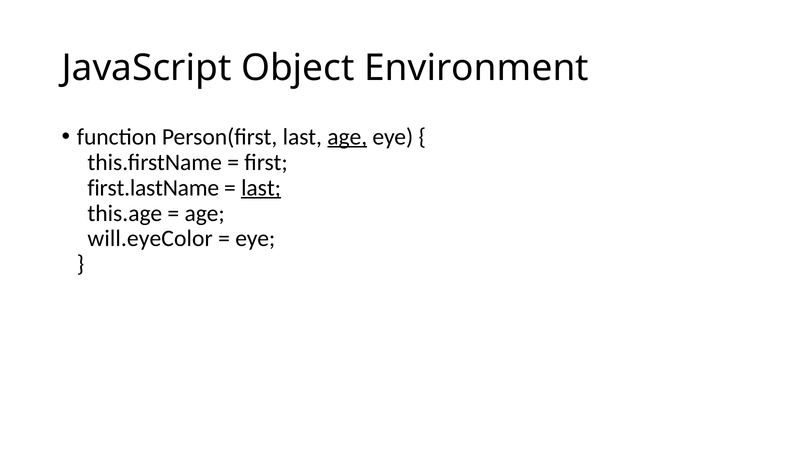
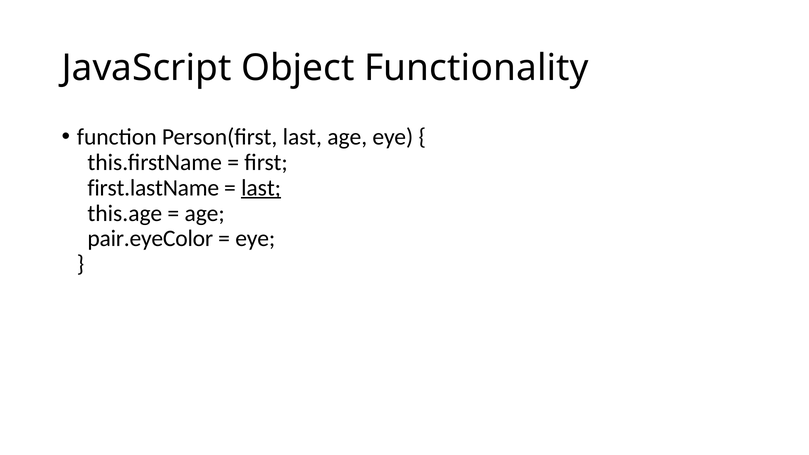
Environment: Environment -> Functionality
age at (347, 137) underline: present -> none
will.eyeColor: will.eyeColor -> pair.eyeColor
